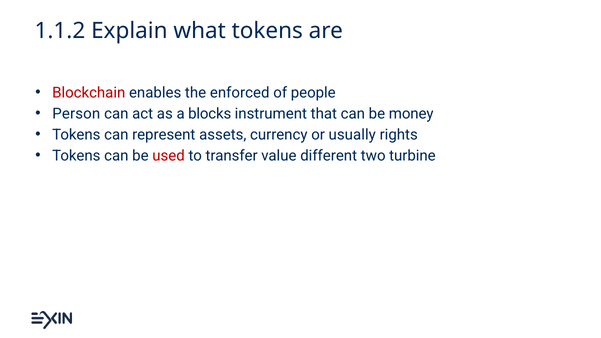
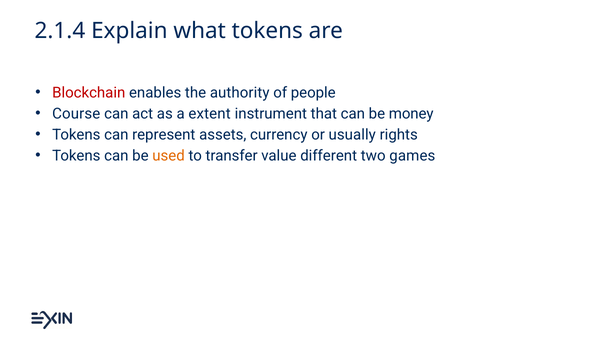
1.1.2: 1.1.2 -> 2.1.4
enforced: enforced -> authority
Person: Person -> Course
blocks: blocks -> extent
used colour: red -> orange
turbine: turbine -> games
